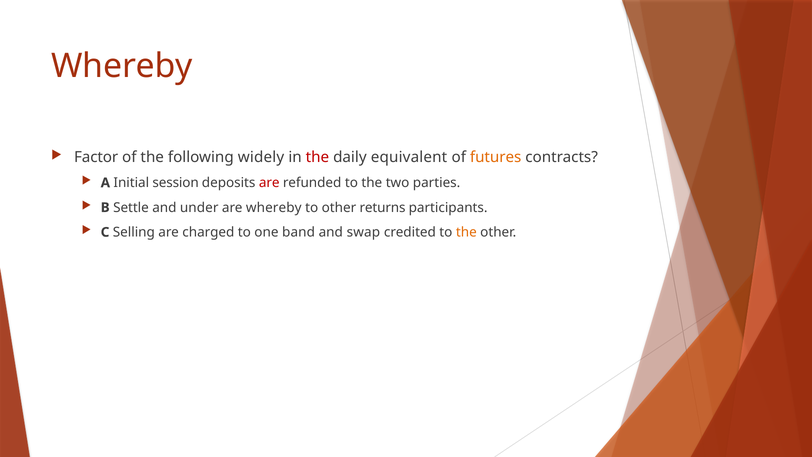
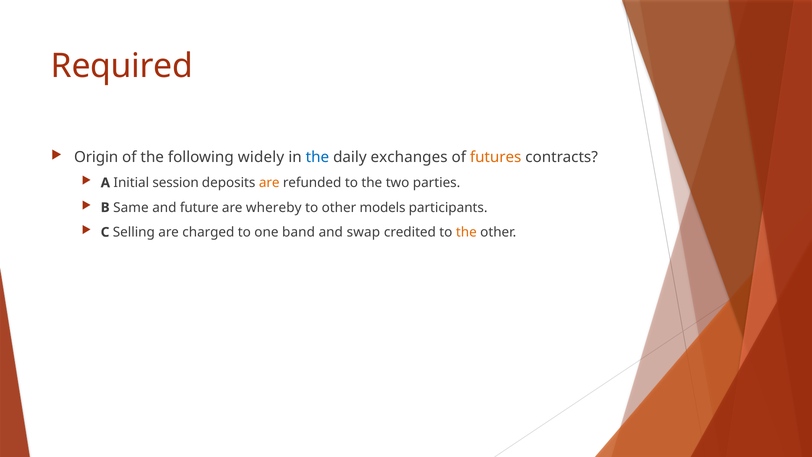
Whereby at (122, 66): Whereby -> Required
Factor: Factor -> Origin
the at (317, 157) colour: red -> blue
equivalent: equivalent -> exchanges
are at (269, 183) colour: red -> orange
Settle: Settle -> Same
under: under -> future
returns: returns -> models
